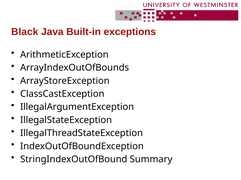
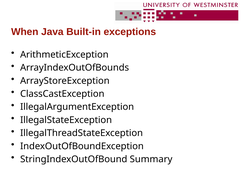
Black: Black -> When
